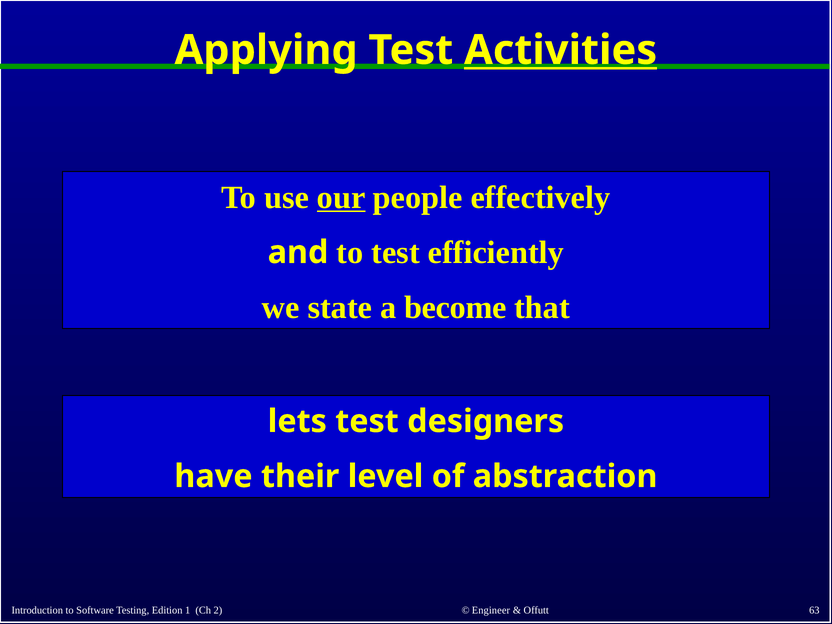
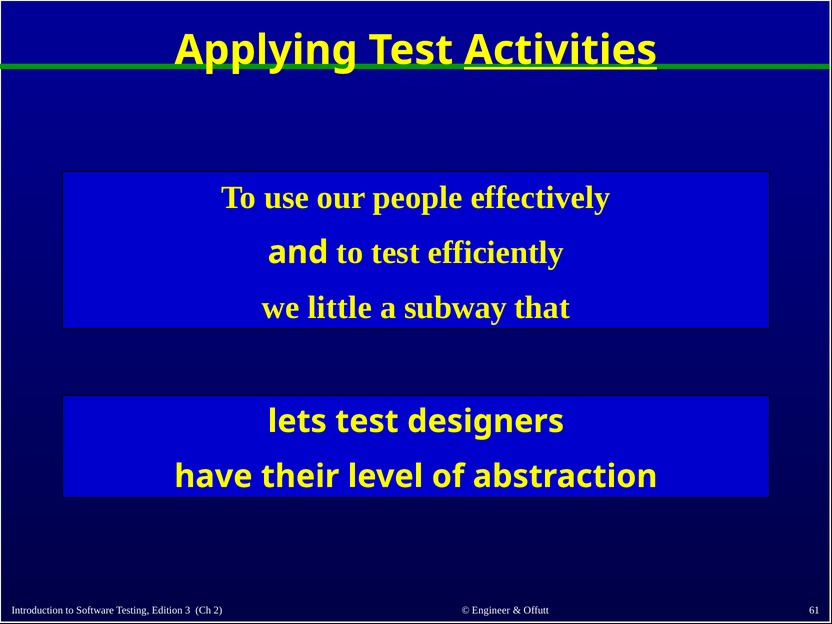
our underline: present -> none
state: state -> little
become: become -> subway
1: 1 -> 3
63: 63 -> 61
